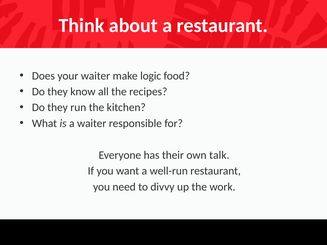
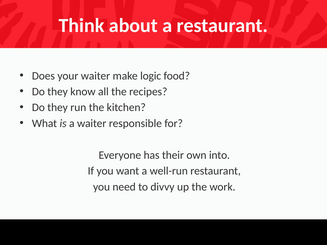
talk: talk -> into
